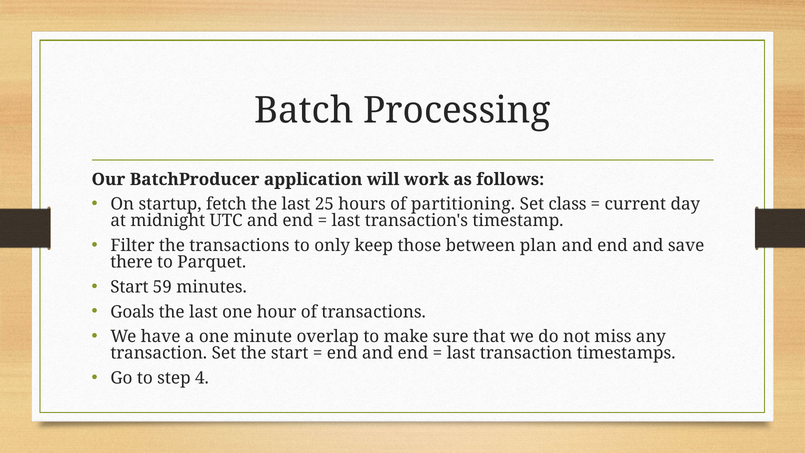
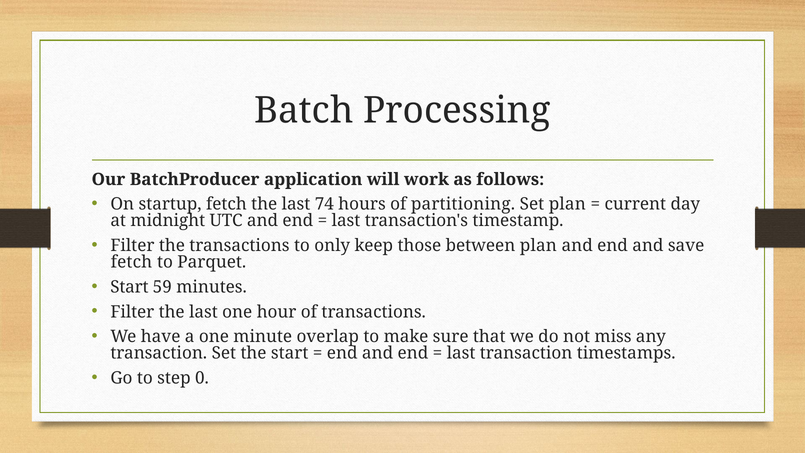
25: 25 -> 74
Set class: class -> plan
there at (132, 262): there -> fetch
Goals at (132, 312): Goals -> Filter
4: 4 -> 0
